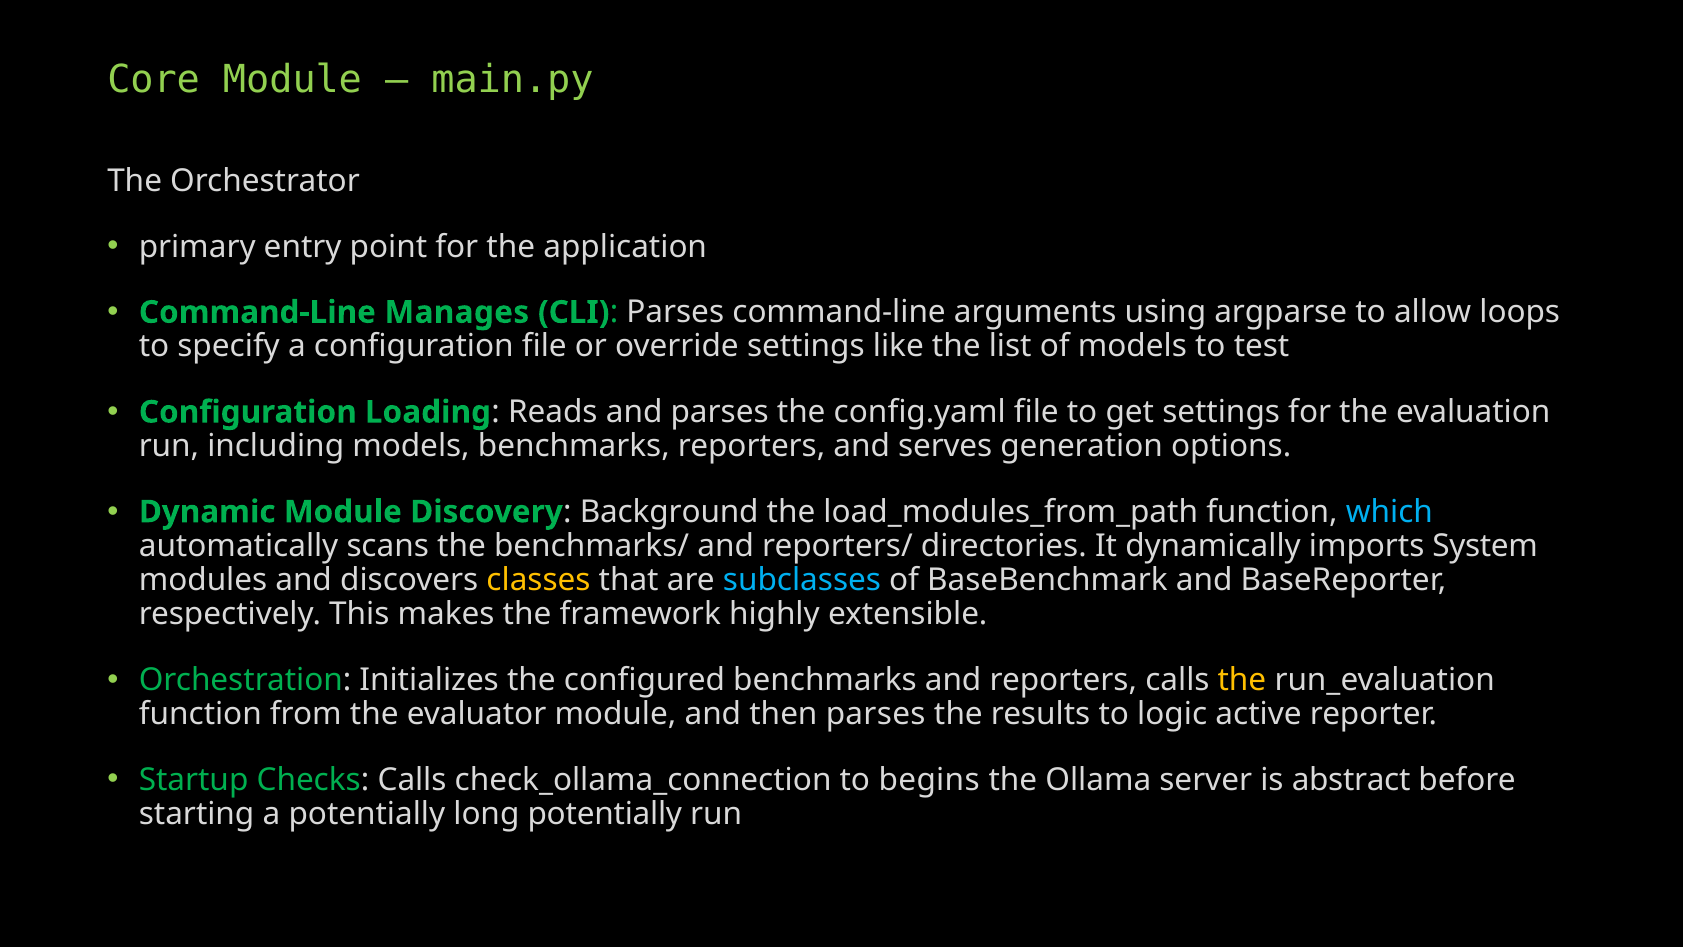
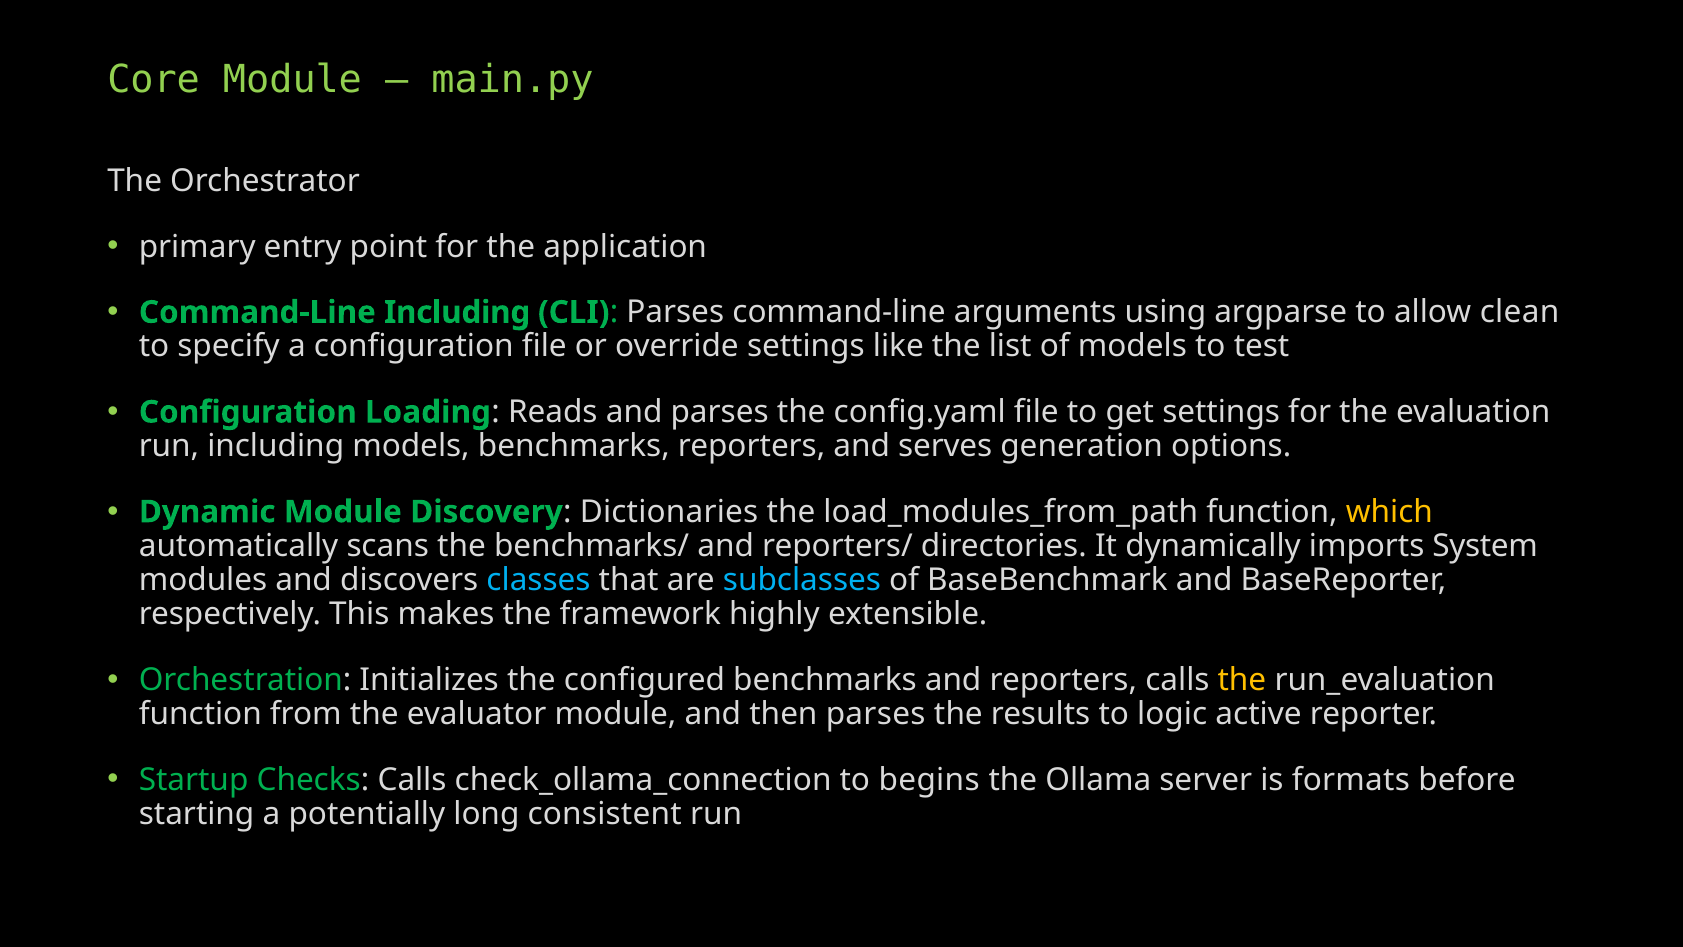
Command-Line Manages: Manages -> Including
loops: loops -> clean
Background: Background -> Dictionaries
which colour: light blue -> yellow
classes colour: yellow -> light blue
abstract: abstract -> formats
long potentially: potentially -> consistent
